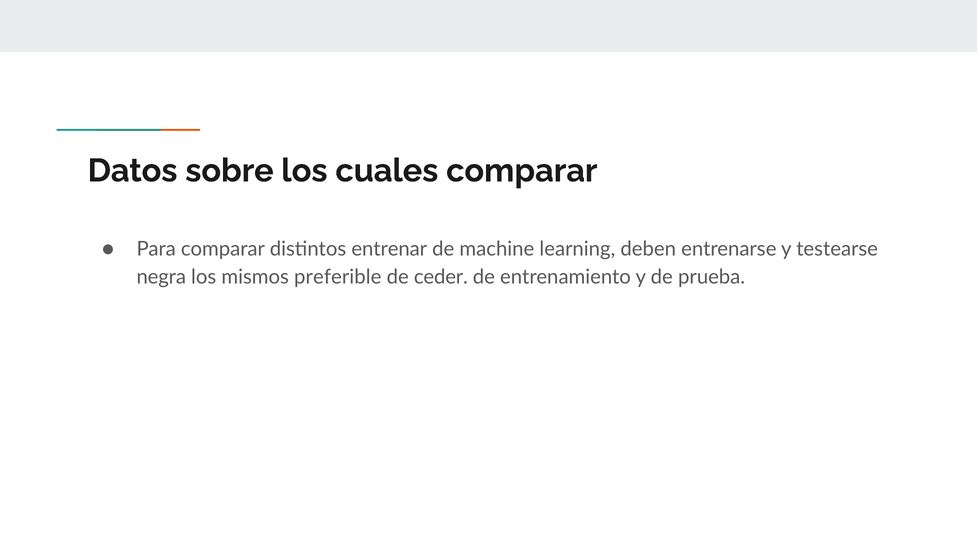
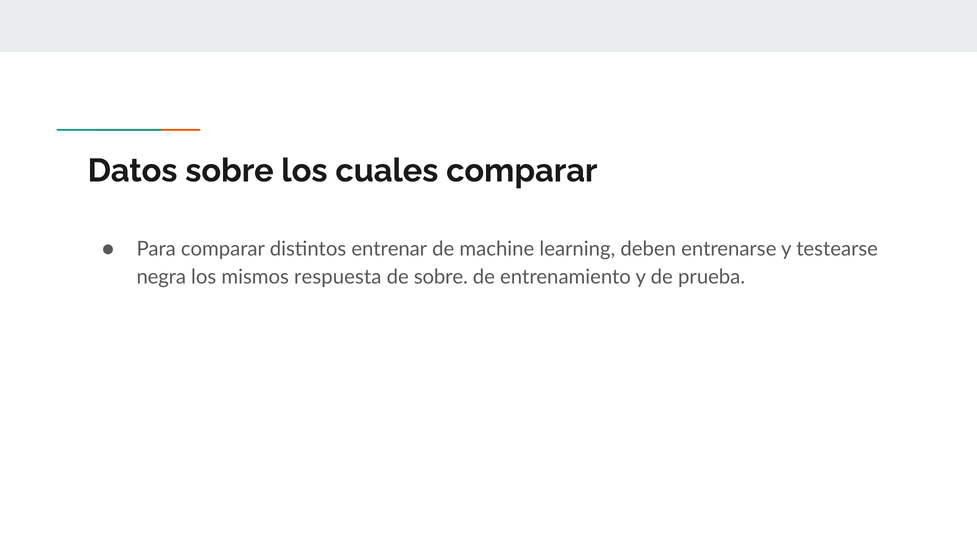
preferible: preferible -> respuesta
de ceder: ceder -> sobre
